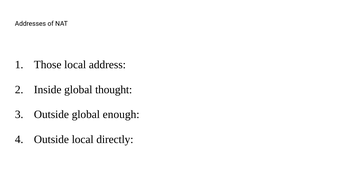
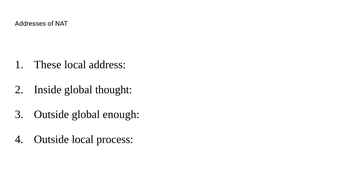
Those: Those -> These
directly: directly -> process
